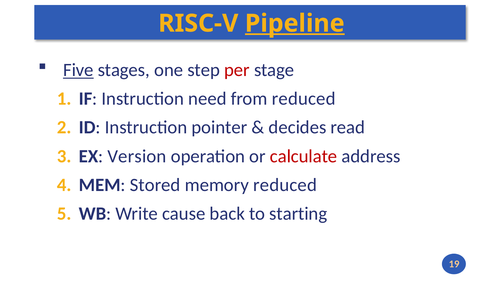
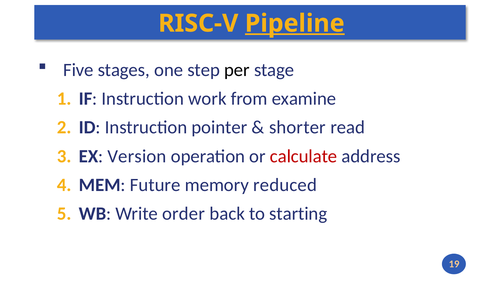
Five underline: present -> none
per colour: red -> black
need: need -> work
from reduced: reduced -> examine
decides: decides -> shorter
Stored: Stored -> Future
cause: cause -> order
